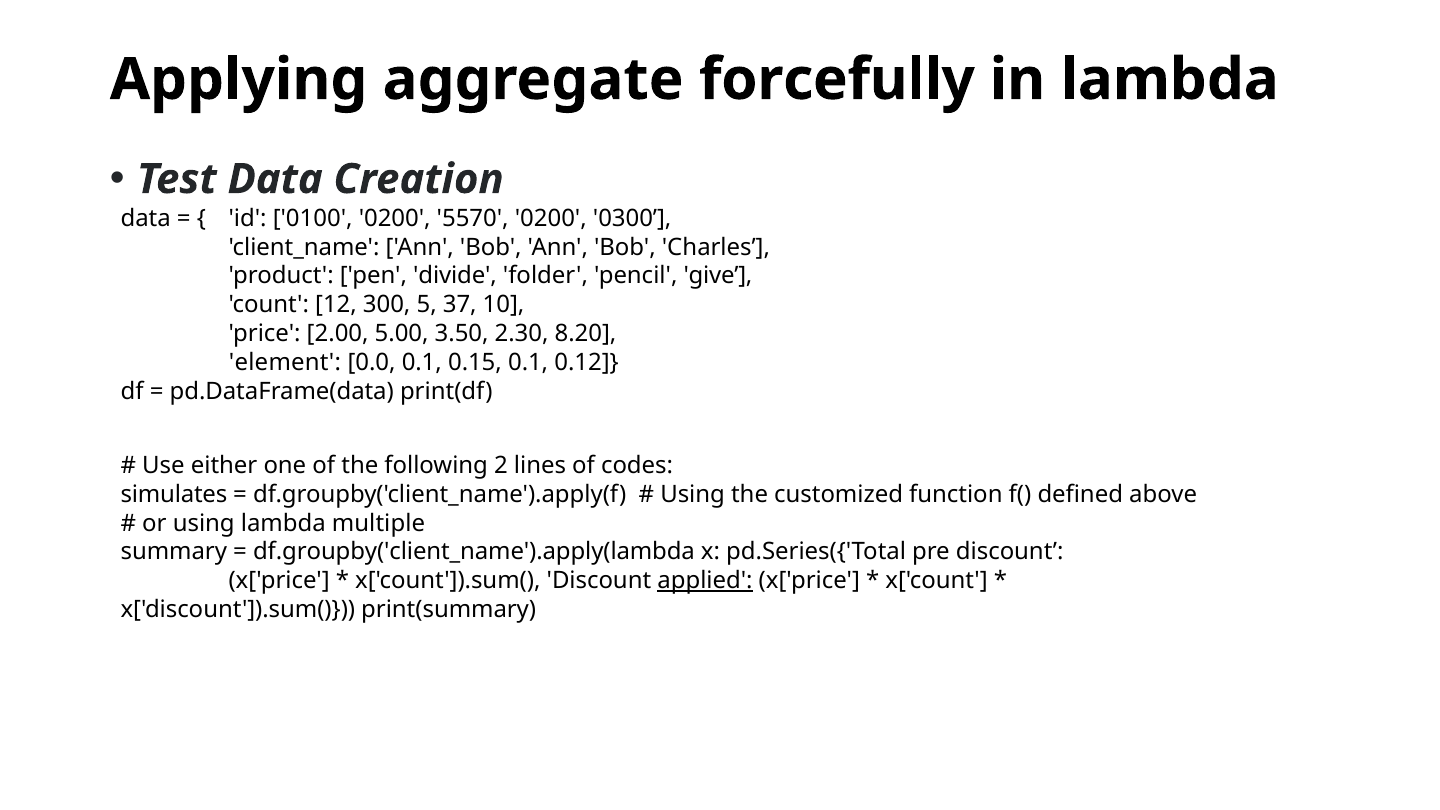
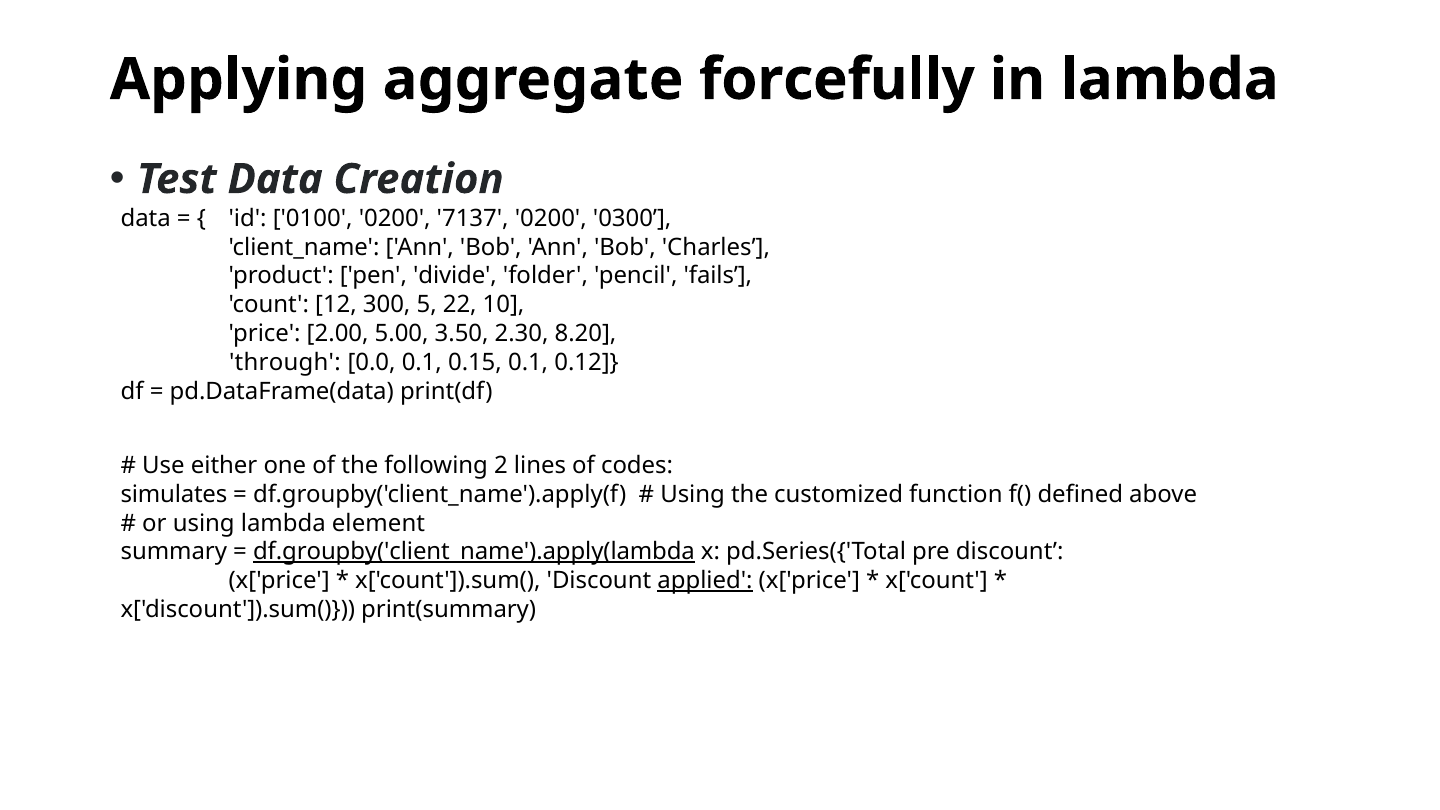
5570: 5570 -> 7137
give: give -> fails
37: 37 -> 22
element: element -> through
multiple: multiple -> element
df.groupby('client_name').apply(lambda underline: none -> present
